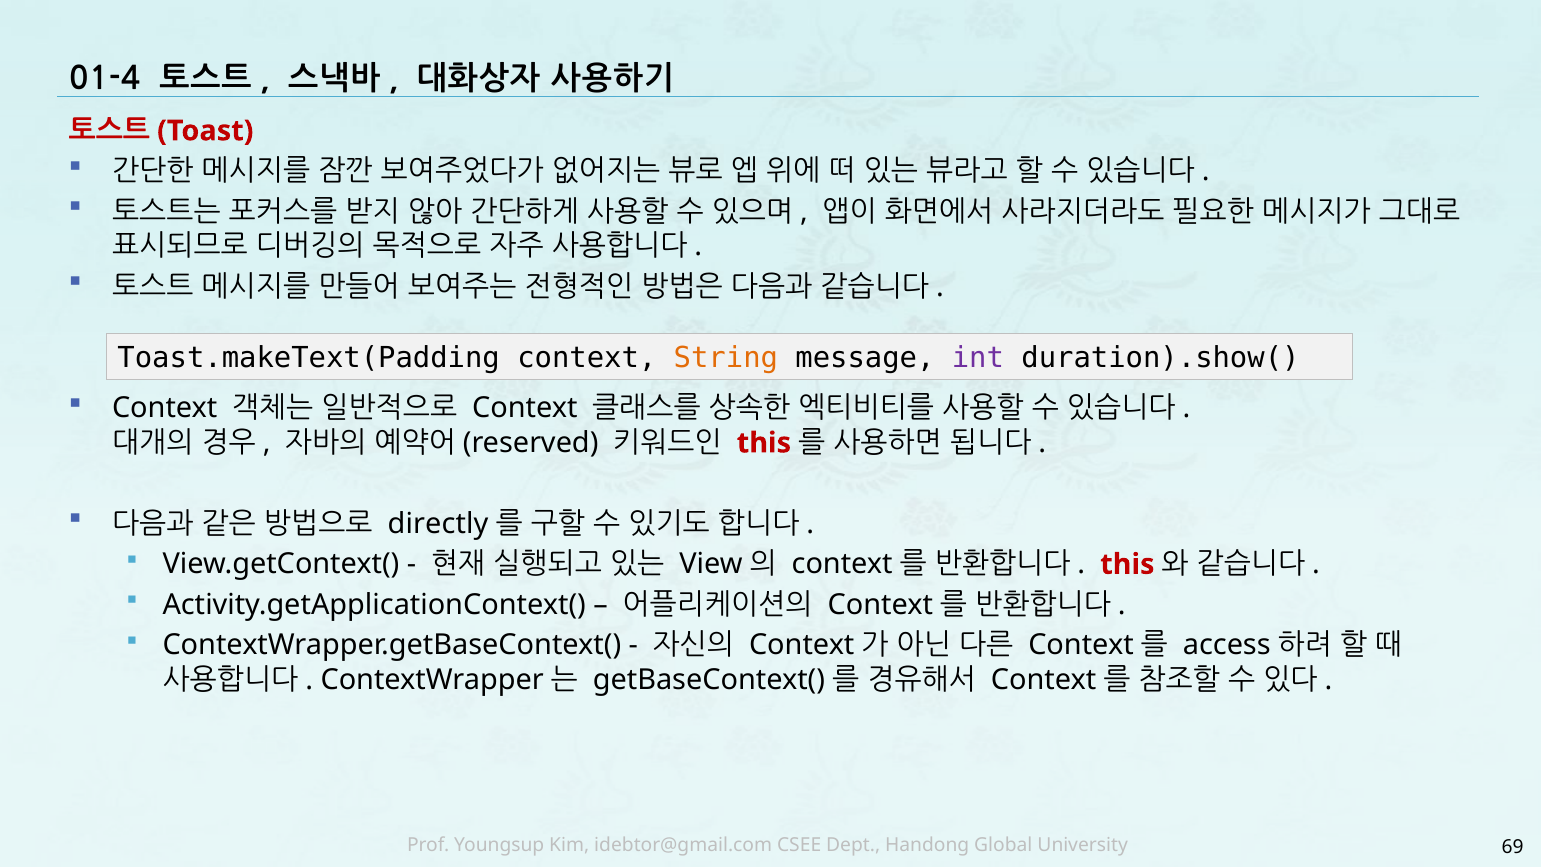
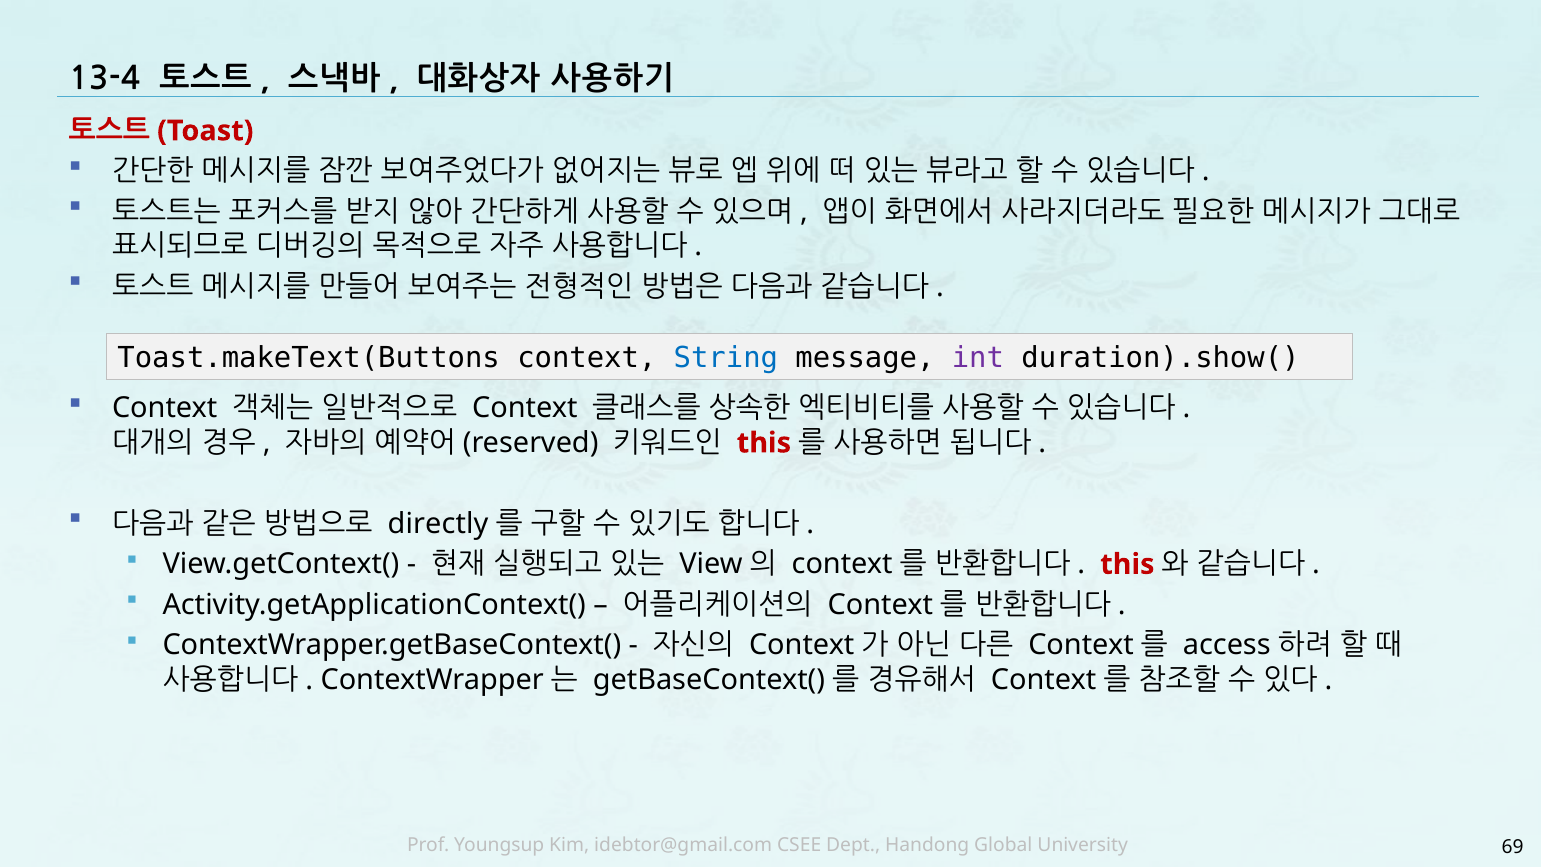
01-4: 01-4 -> 13-4
Toast.makeText(Padding: Toast.makeText(Padding -> Toast.makeText(Buttons
String colour: orange -> blue
